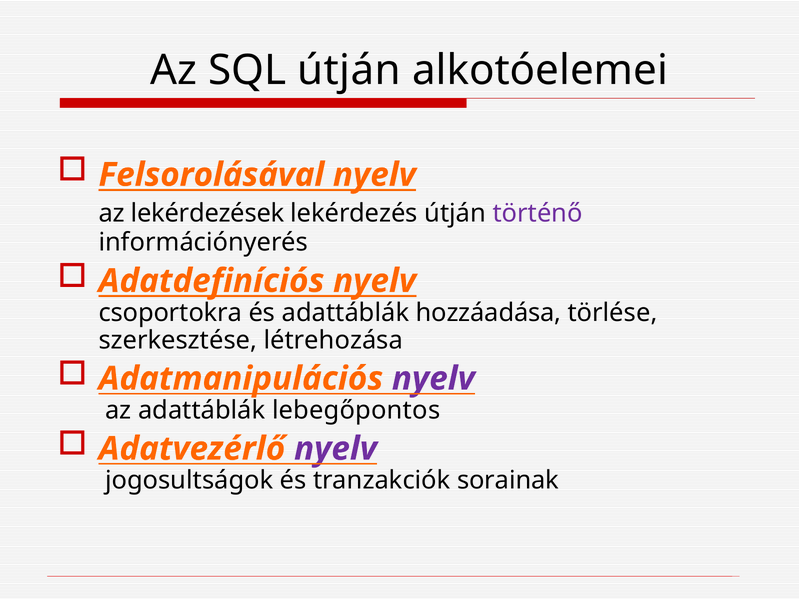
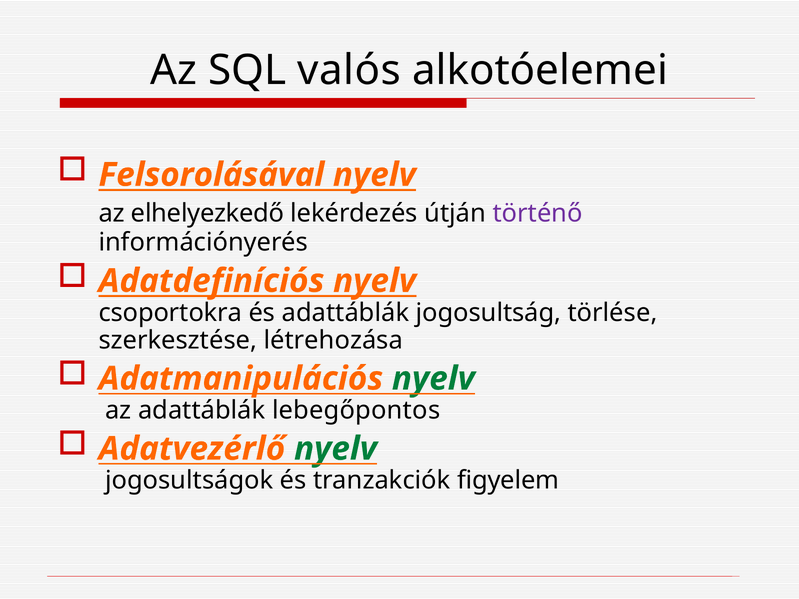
SQL útján: útján -> valós
lekérdezések: lekérdezések -> elhelyezkedő
hozzáadása: hozzáadása -> jogosultság
nyelv at (433, 379) colour: purple -> green
nyelv at (335, 449) colour: purple -> green
sorainak: sorainak -> figyelem
